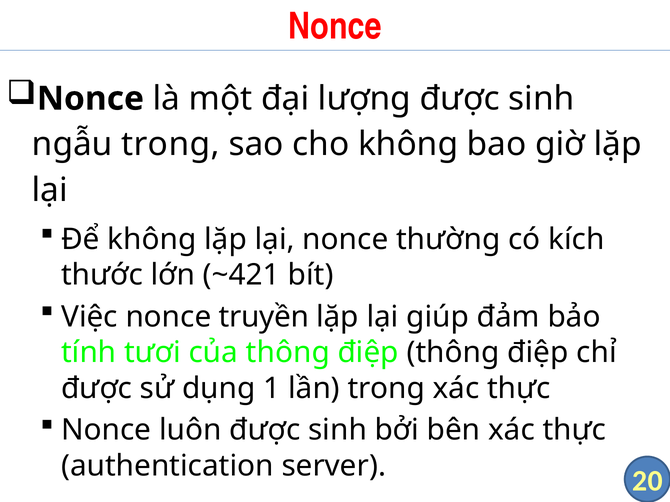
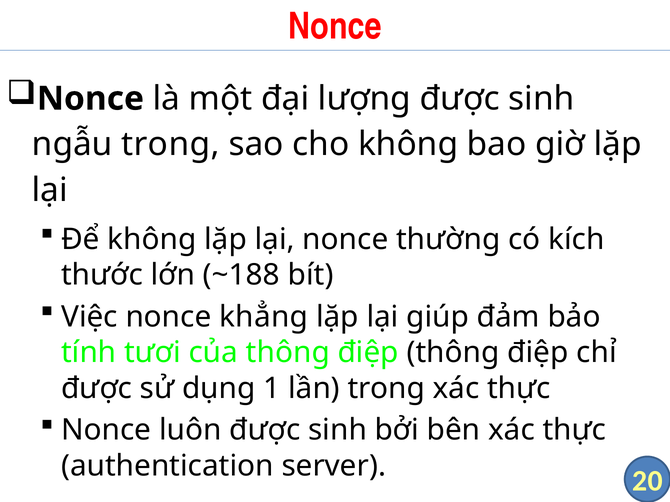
~421: ~421 -> ~188
truyền: truyền -> khẳng
